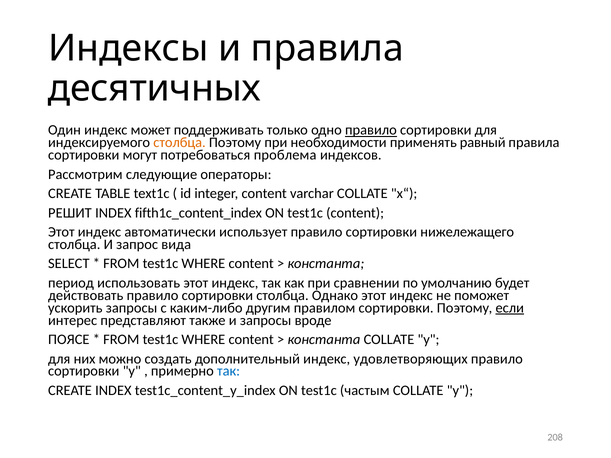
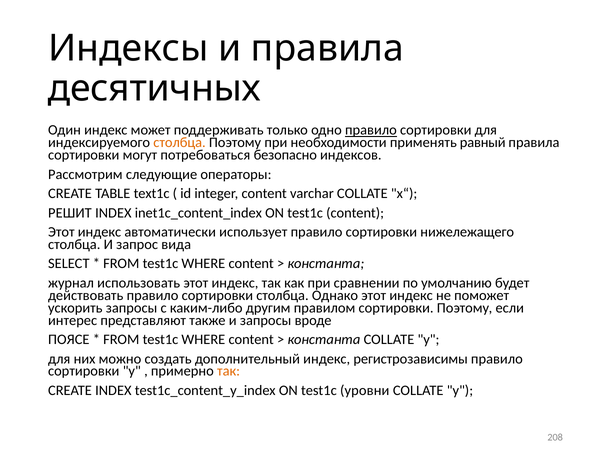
проблема: проблема -> безопасно
fifth1c_content_index: fifth1c_content_index -> inet1c_content_index
период: период -> журнал
если underline: present -> none
удовлетворяющих: удовлетворяющих -> регистрозависимы
так at (229, 371) colour: blue -> orange
частым: частым -> уровни
